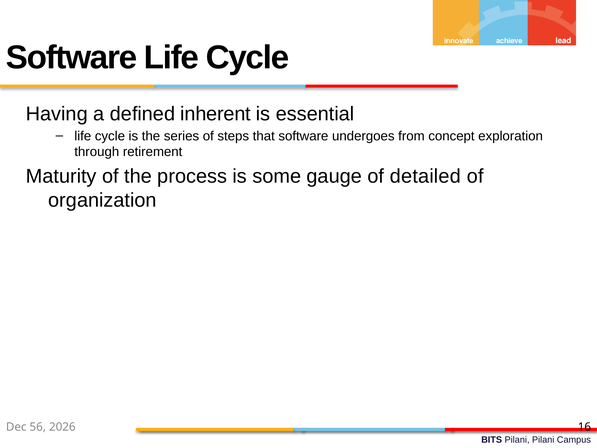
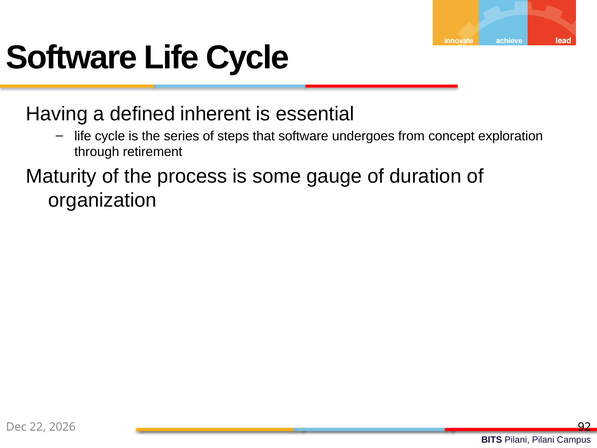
detailed: detailed -> duration
56: 56 -> 22
16: 16 -> 92
